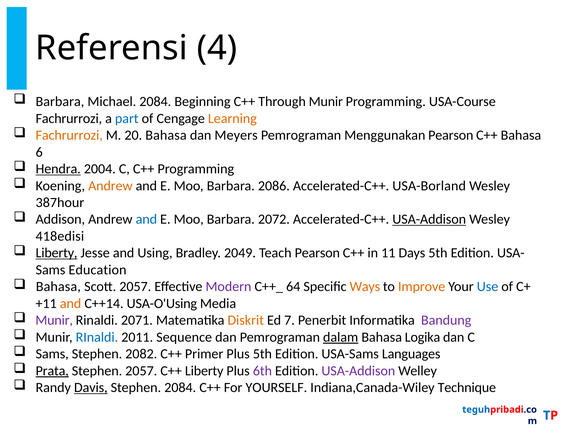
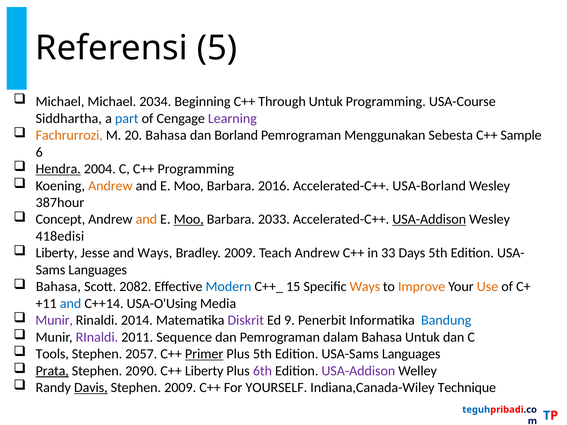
4: 4 -> 5
Barbara at (60, 102): Barbara -> Michael
Michael 2084: 2084 -> 2034
Through Munir: Munir -> Untuk
Fachrurrozi at (69, 119): Fachrurrozi -> Siddhartha
Learning colour: orange -> purple
Meyers: Meyers -> Borland
Menggunakan Pearson: Pearson -> Sebesta
C++ Bahasa: Bahasa -> Sample
2086: 2086 -> 2016
Addison: Addison -> Concept
and at (146, 219) colour: blue -> orange
Moo at (189, 219) underline: none -> present
2072: 2072 -> 2033
Liberty at (57, 253) underline: present -> none
and Using: Using -> Ways
Bradley 2049: 2049 -> 2009
Teach Pearson: Pearson -> Andrew
11: 11 -> 33
Education at (98, 270): Education -> Languages
Scott 2057: 2057 -> 2082
Modern colour: purple -> blue
64: 64 -> 15
Use colour: blue -> orange
and at (71, 304) colour: orange -> blue
2071: 2071 -> 2014
Diskrit colour: orange -> purple
7: 7 -> 9
Bandung colour: purple -> blue
RInaldi at (97, 337) colour: blue -> purple
dalam underline: present -> none
Bahasa Logika: Logika -> Untuk
Sams at (52, 354): Sams -> Tools
2082: 2082 -> 2057
Primer underline: none -> present
Stephen 2057: 2057 -> 2090
Stephen 2084: 2084 -> 2009
